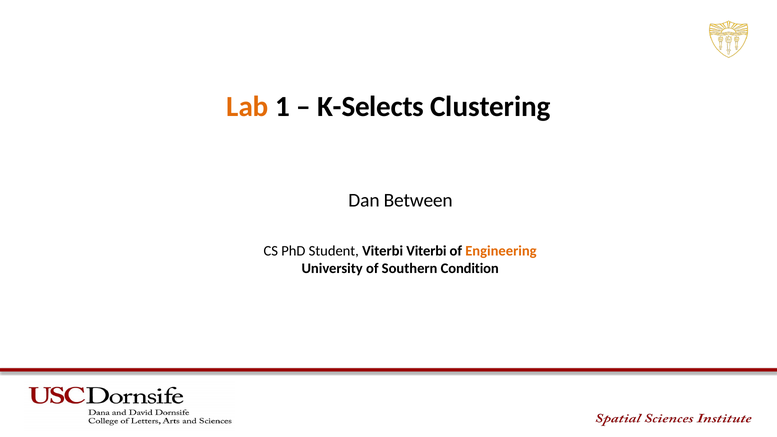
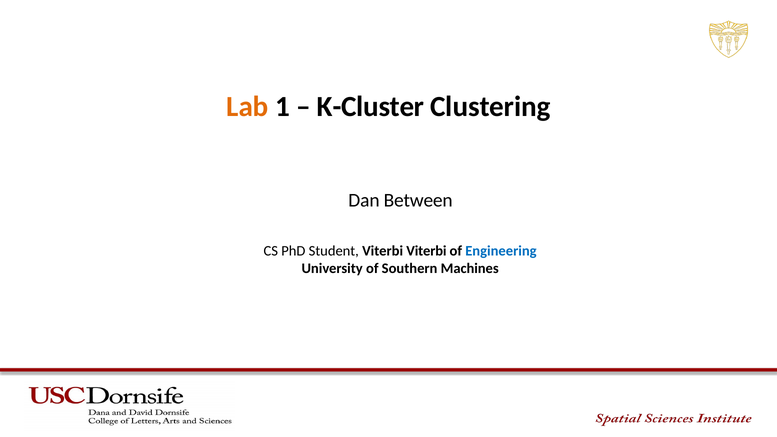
K-Selects: K-Selects -> K-Cluster
Engineering colour: orange -> blue
Condition: Condition -> Machines
